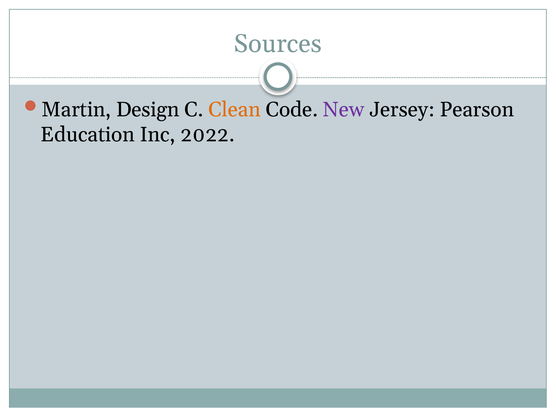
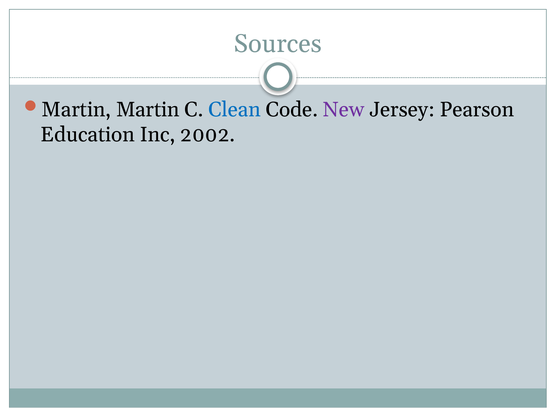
Martin Design: Design -> Martin
Clean colour: orange -> blue
2022: 2022 -> 2002
